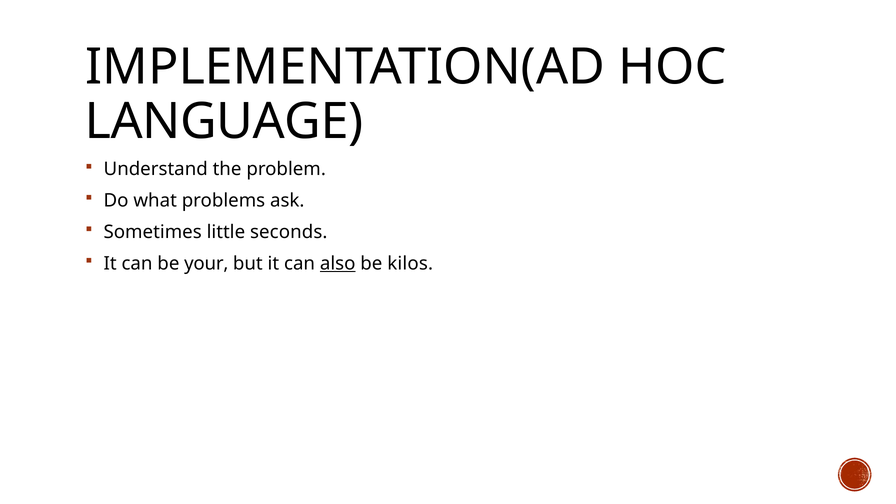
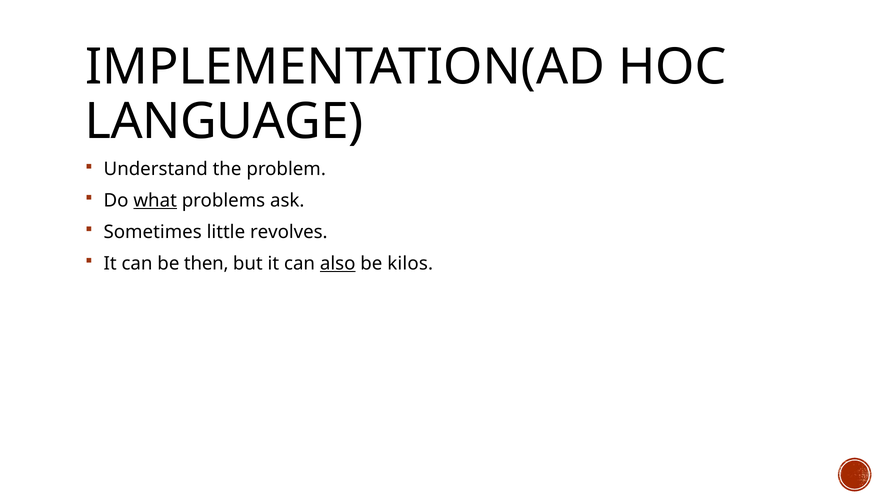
what underline: none -> present
seconds: seconds -> revolves
your: your -> then
